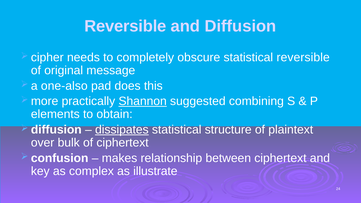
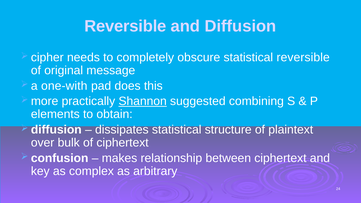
one-also: one-also -> one-with
dissipates underline: present -> none
illustrate: illustrate -> arbitrary
